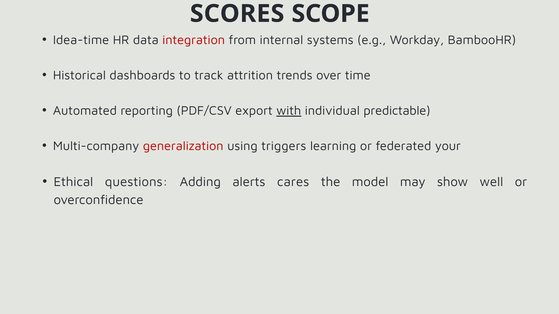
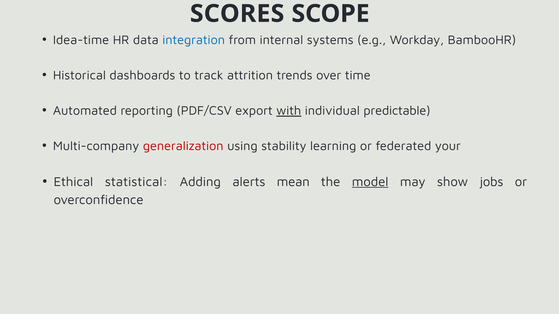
integration colour: red -> blue
triggers: triggers -> stability
questions: questions -> statistical
cares: cares -> mean
model underline: none -> present
well: well -> jobs
